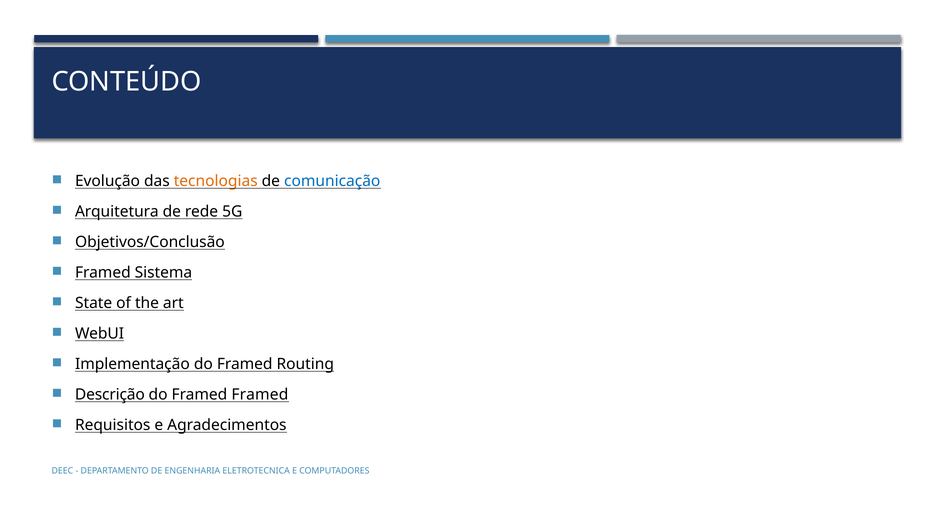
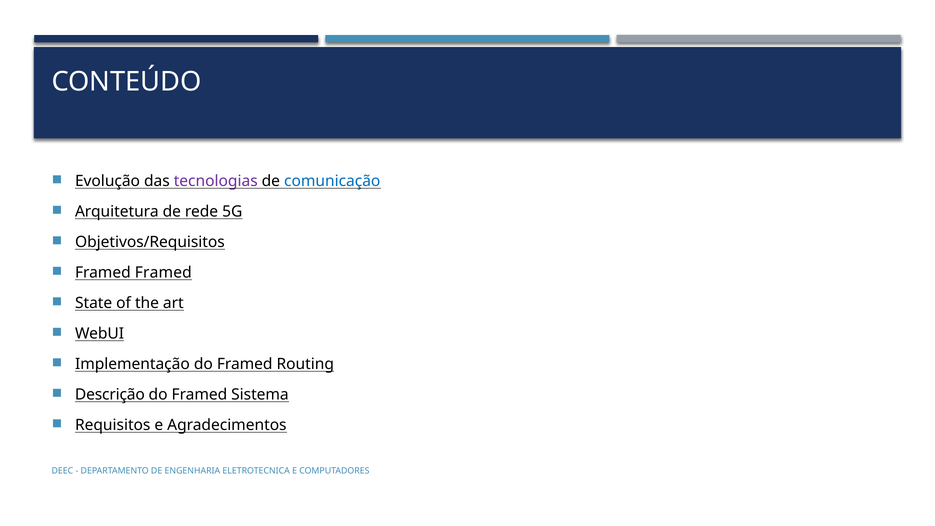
tecnologias colour: orange -> purple
Objetivos/Conclusão: Objetivos/Conclusão -> Objetivos/Requisitos
Framed Sistema: Sistema -> Framed
Framed Framed: Framed -> Sistema
